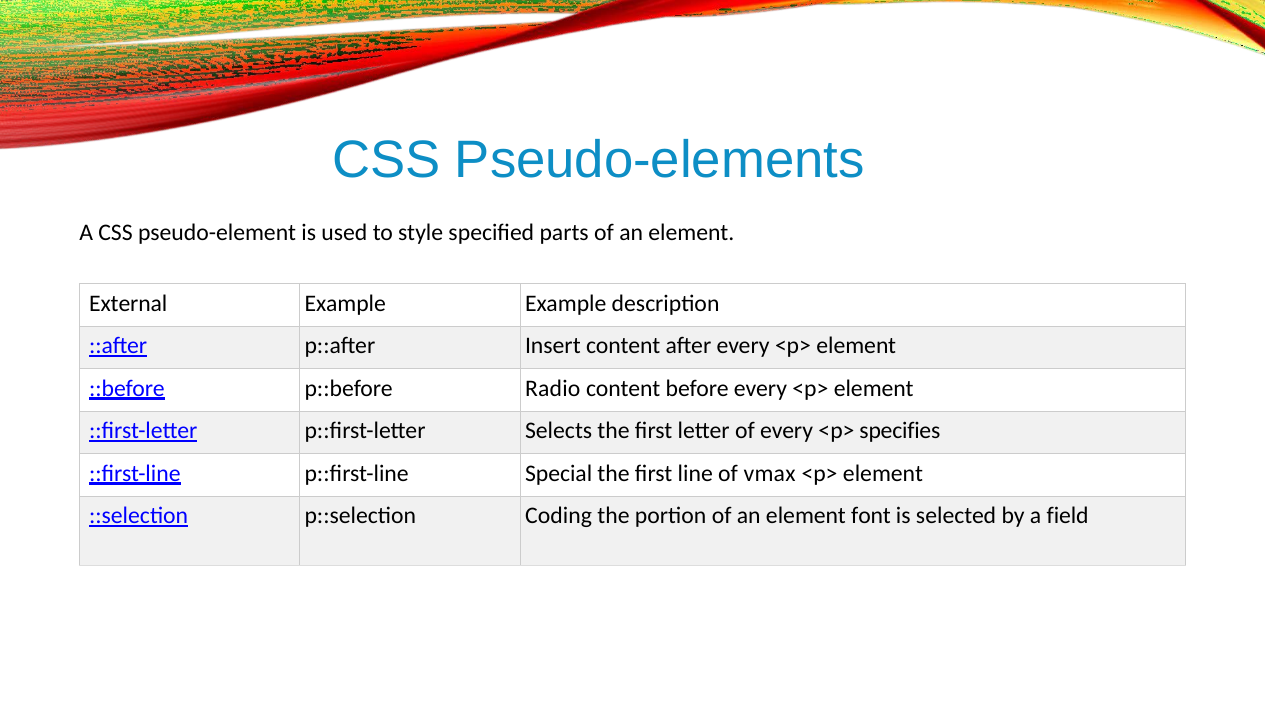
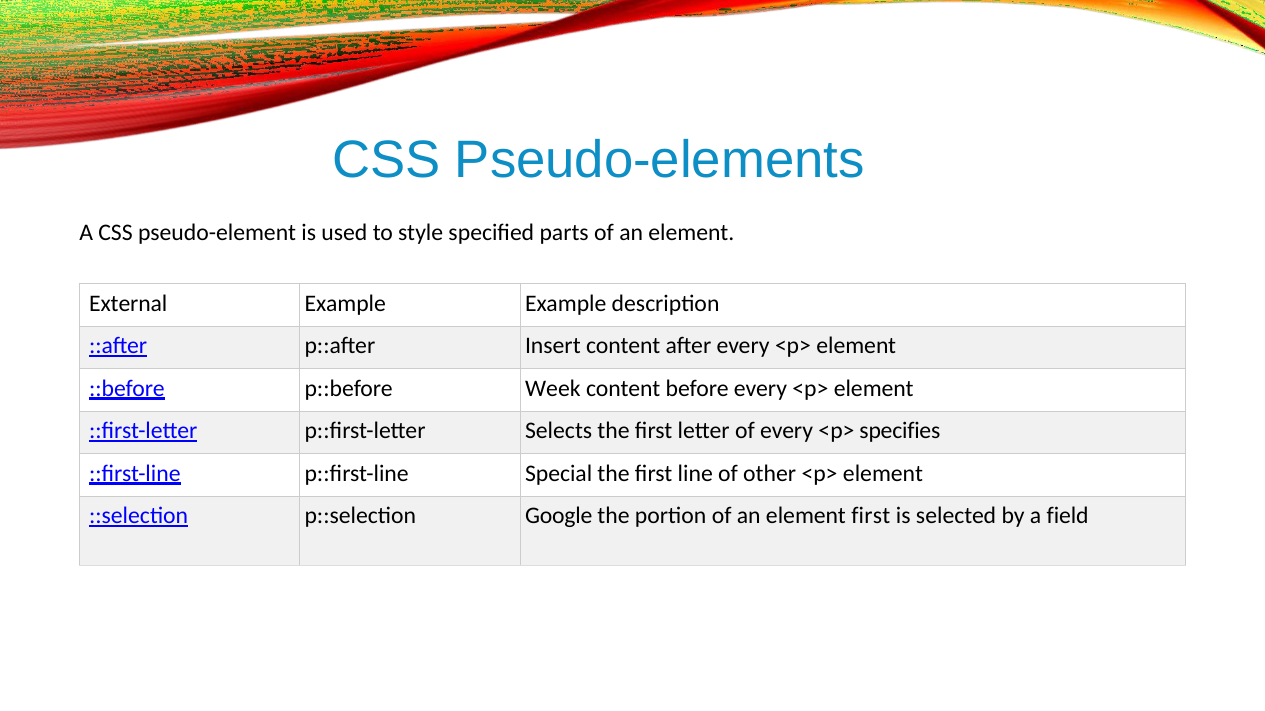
Radio: Radio -> Week
vmax: vmax -> other
Coding: Coding -> Google
element font: font -> first
